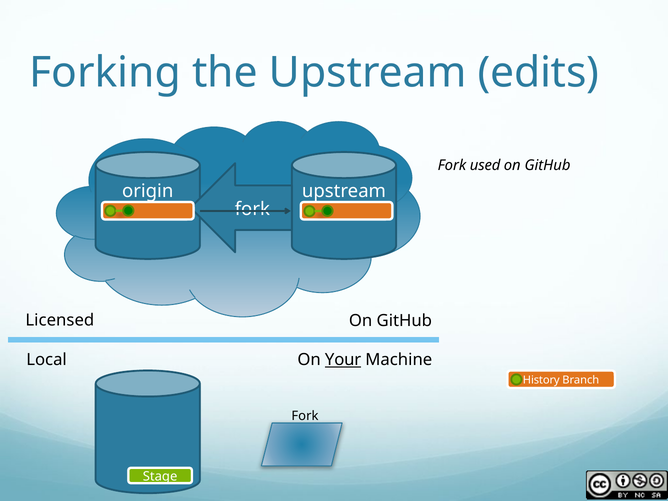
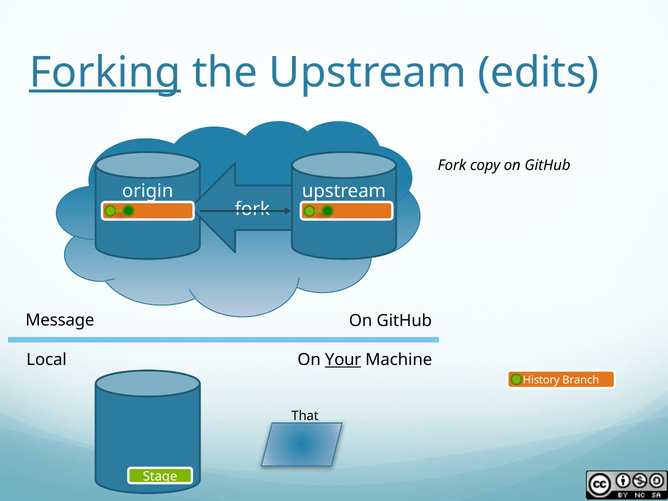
Forking underline: none -> present
used: used -> copy
Licensed: Licensed -> Message
Fork at (305, 416): Fork -> That
